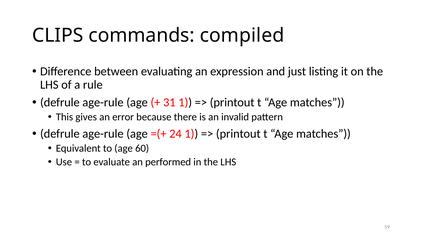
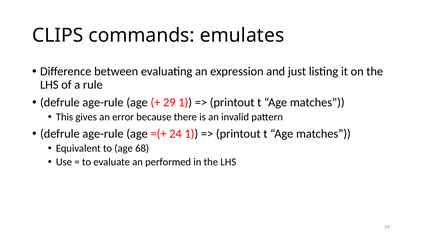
compiled: compiled -> emulates
31: 31 -> 29
60: 60 -> 68
